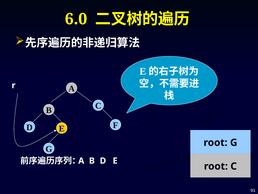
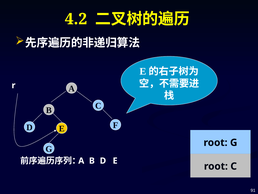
6.0: 6.0 -> 4.2
